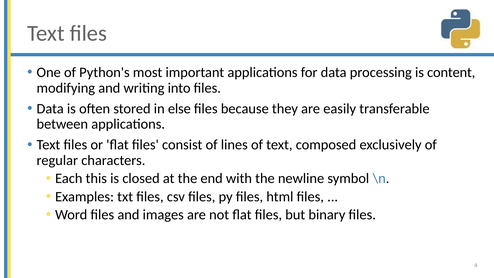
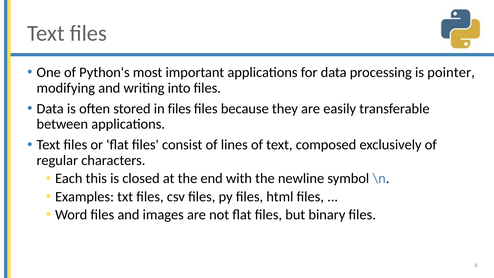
content: content -> pointer
in else: else -> files
